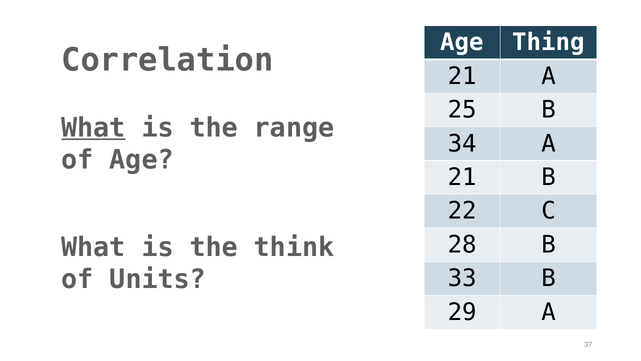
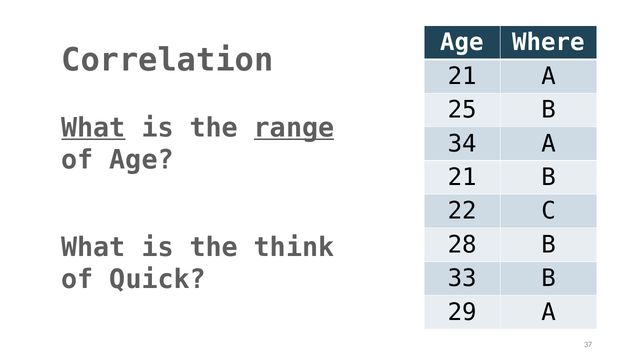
Thing: Thing -> Where
range underline: none -> present
Units: Units -> Quick
